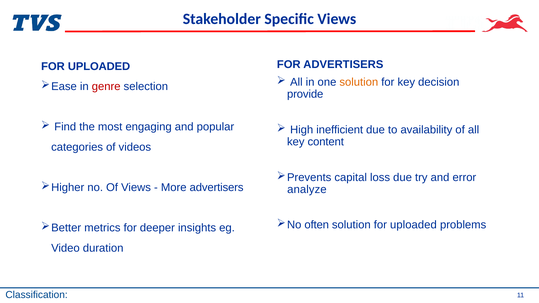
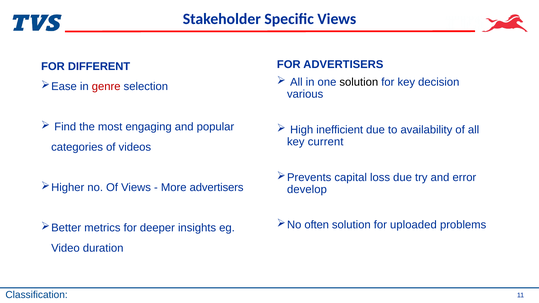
UPLOADED at (99, 66): UPLOADED -> DIFFERENT
solution at (359, 82) colour: orange -> black
provide: provide -> various
content: content -> current
analyze: analyze -> develop
